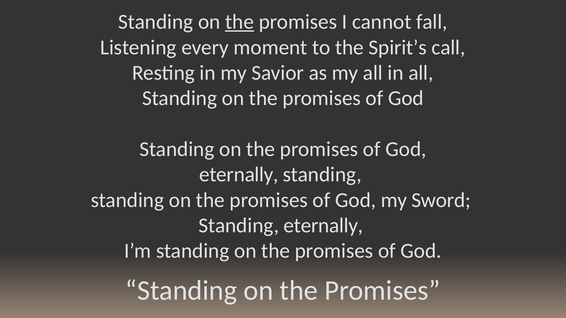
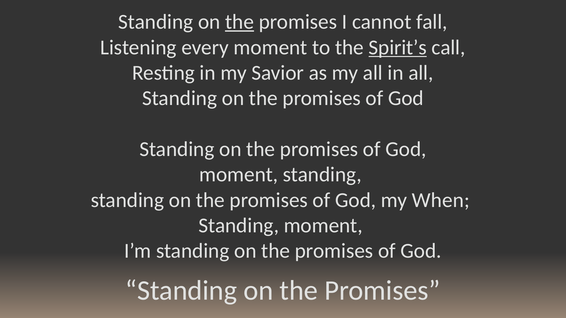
Spirit’s underline: none -> present
eternally at (239, 175): eternally -> moment
Sword: Sword -> When
Standing eternally: eternally -> moment
